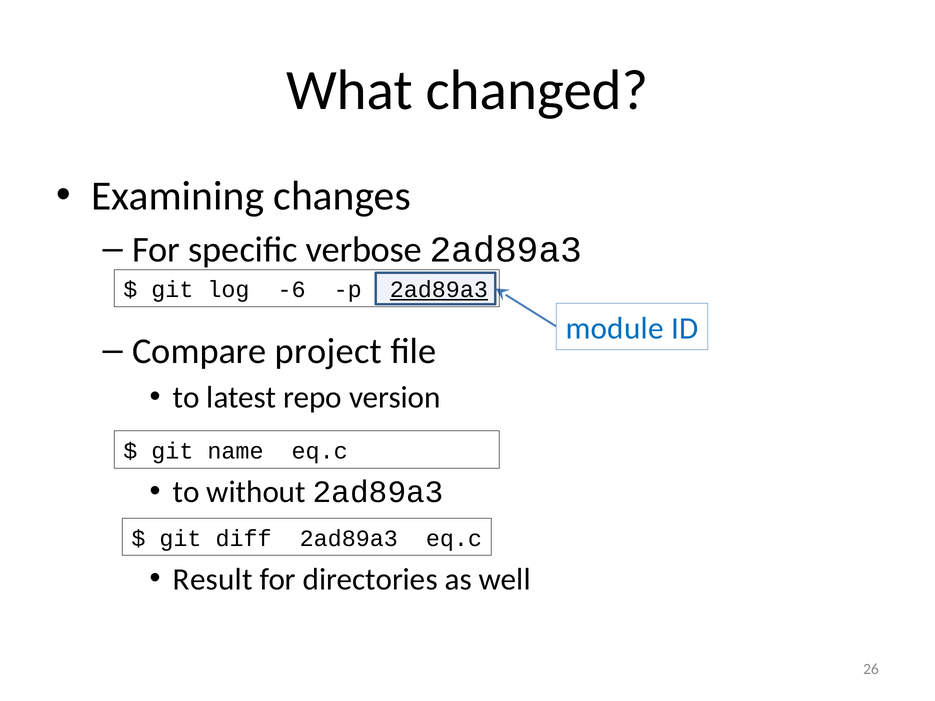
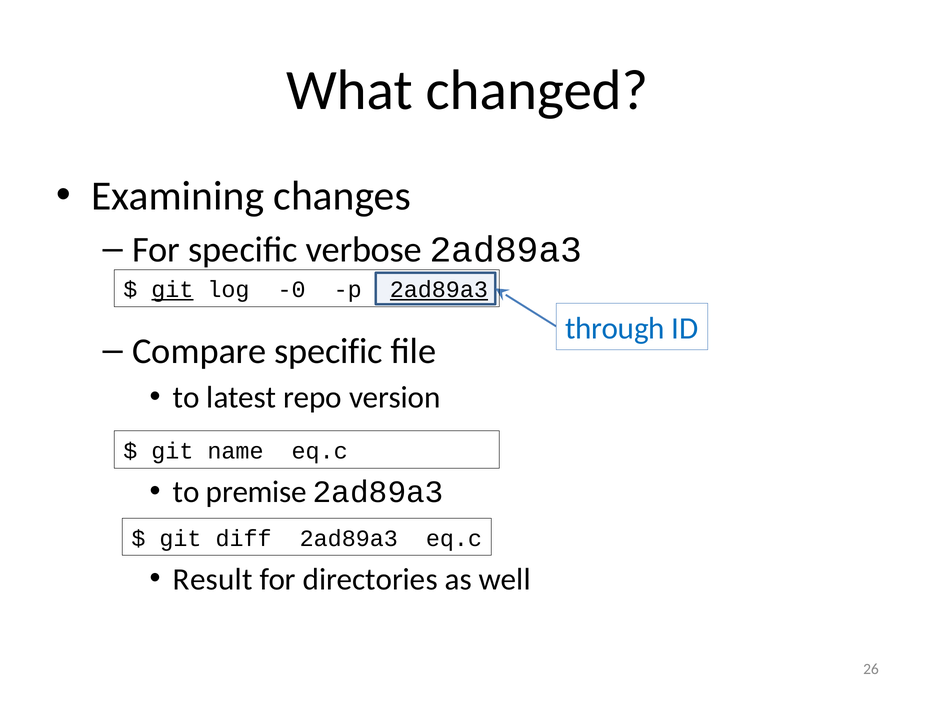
git at (172, 290) underline: none -> present
-6: -6 -> -0
module: module -> through
Compare project: project -> specific
without: without -> premise
